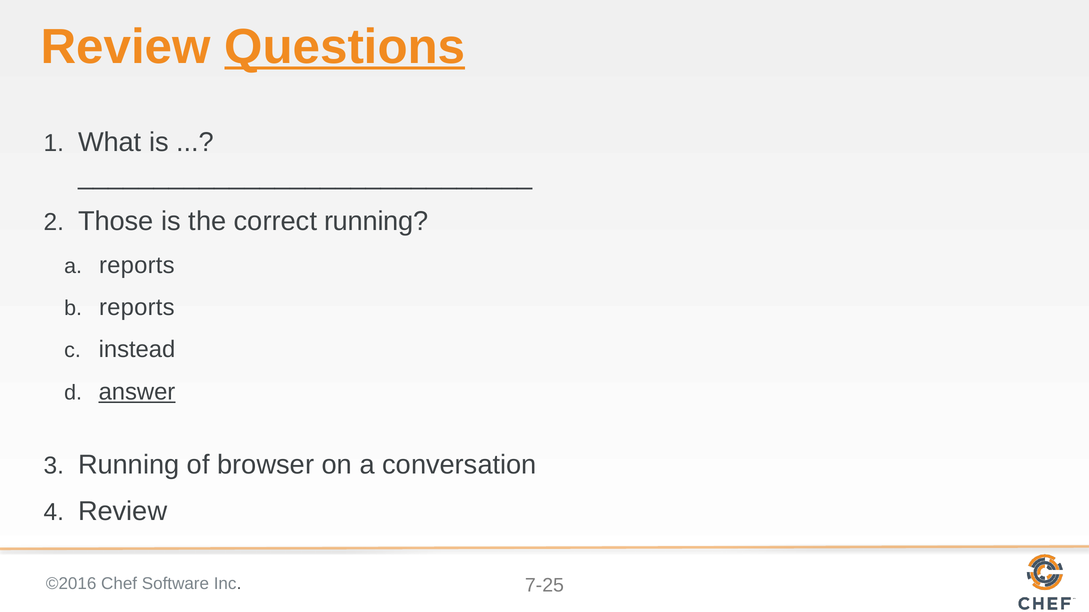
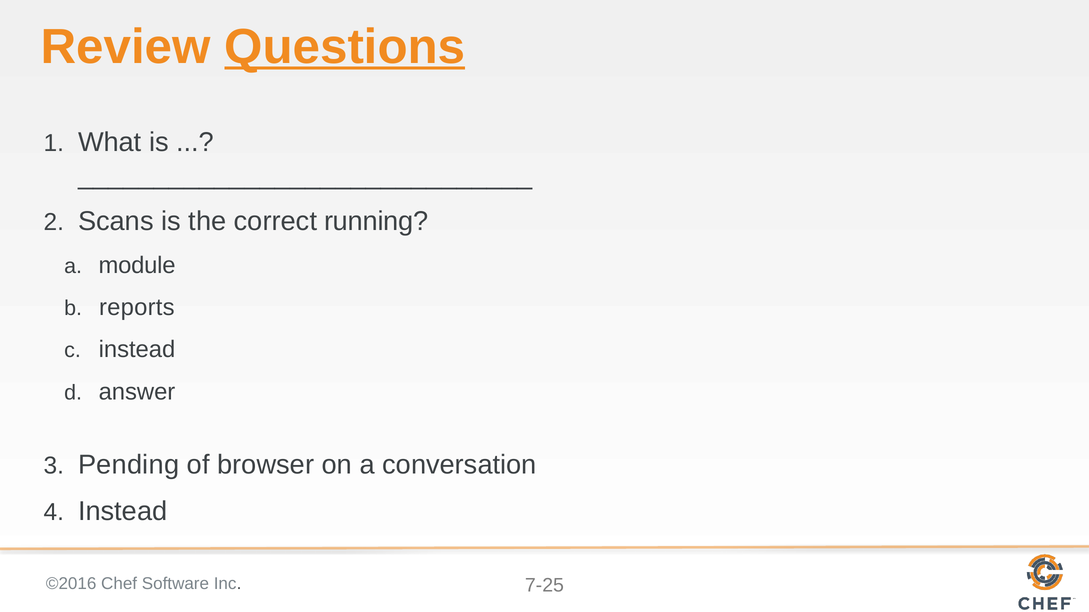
Those: Those -> Scans
a reports: reports -> module
answer underline: present -> none
Running at (129, 465): Running -> Pending
Review at (123, 512): Review -> Instead
